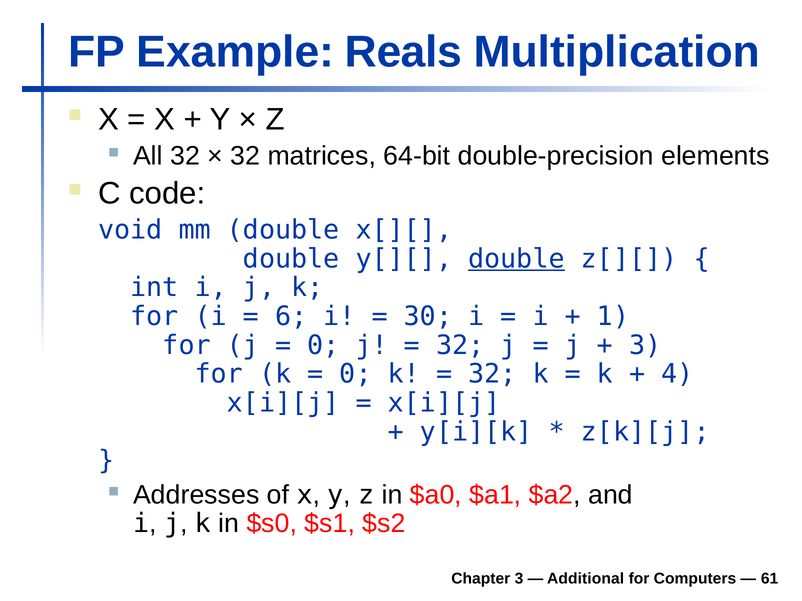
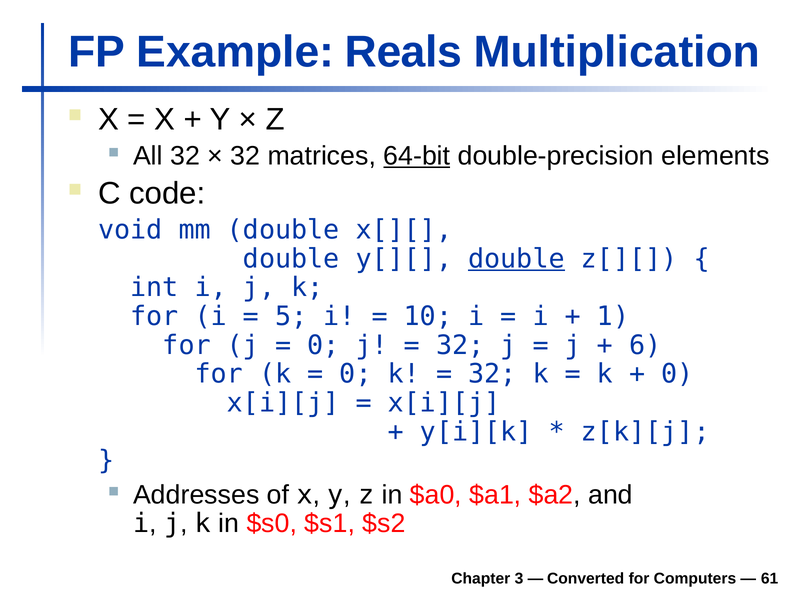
64-bit underline: none -> present
6: 6 -> 5
30: 30 -> 10
3 at (645, 346): 3 -> 6
4 at (677, 374): 4 -> 0
Additional: Additional -> Converted
